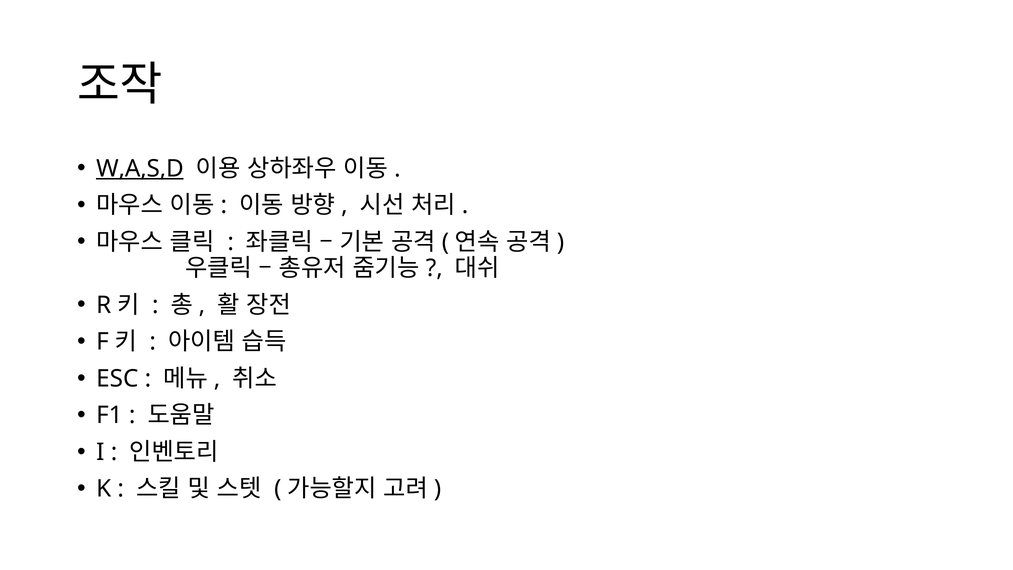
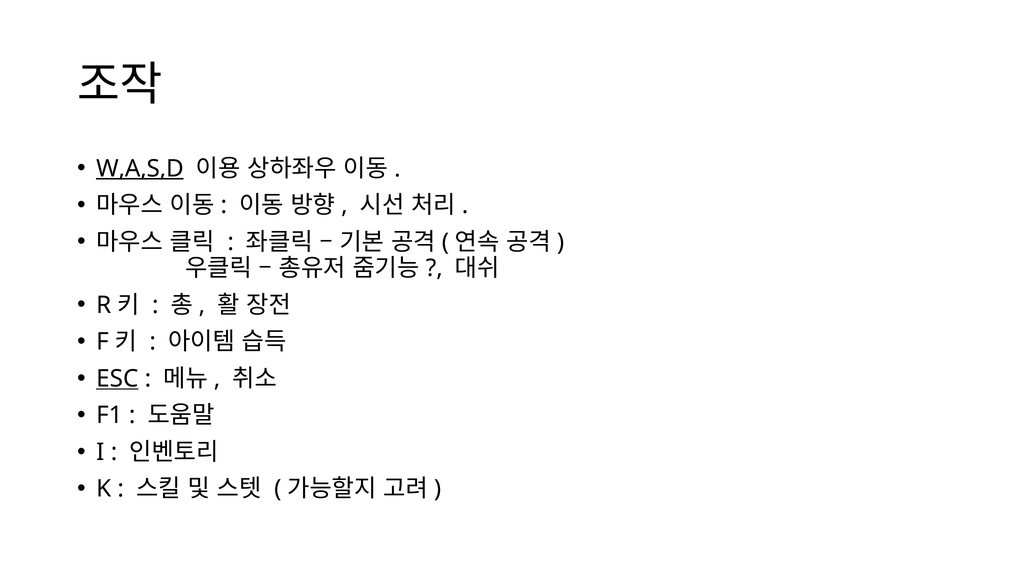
ESC underline: none -> present
